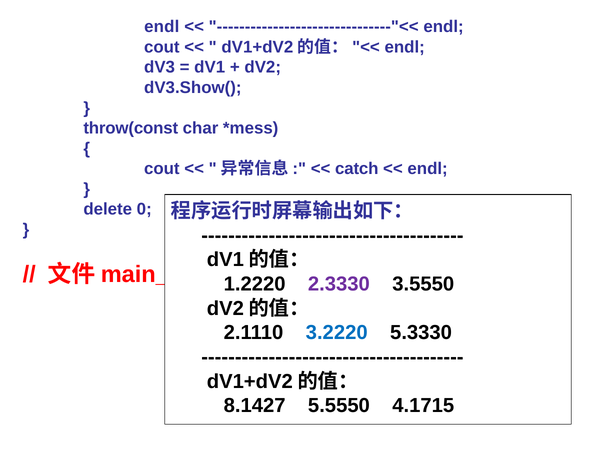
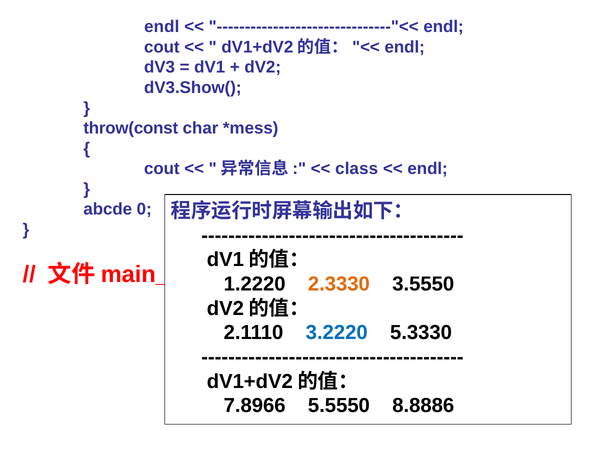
catch: catch -> class
delete: delete -> abcde
2.3330 colour: purple -> orange
8.1427: 8.1427 -> 7.8966
4.1715: 4.1715 -> 8.8886
